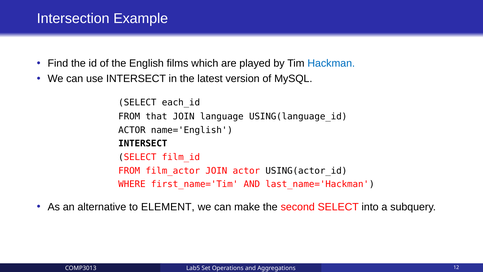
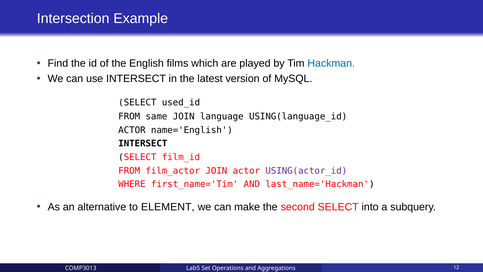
each_id: each_id -> used_id
that: that -> same
USING(actor_id colour: black -> purple
